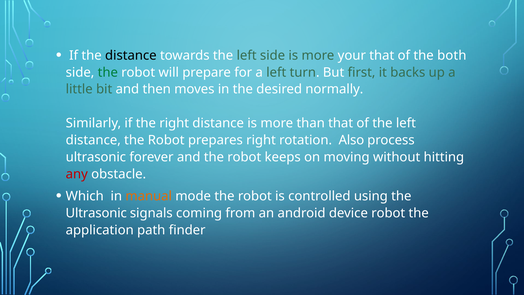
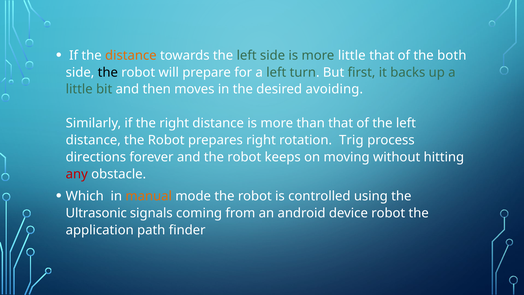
distance at (131, 55) colour: black -> orange
more your: your -> little
the at (108, 72) colour: green -> black
normally: normally -> avoiding
Also: Also -> Trig
ultrasonic at (96, 157): ultrasonic -> directions
